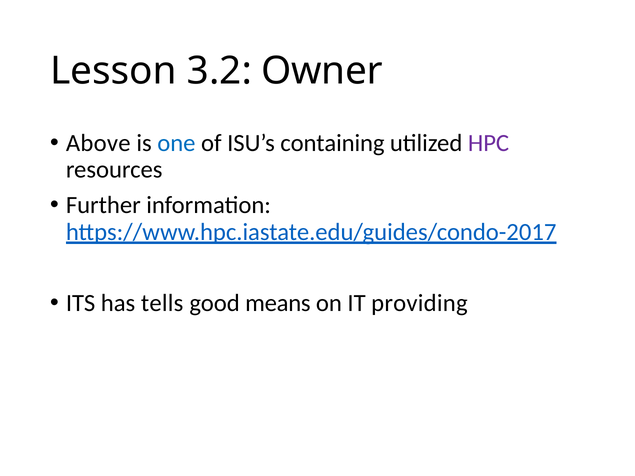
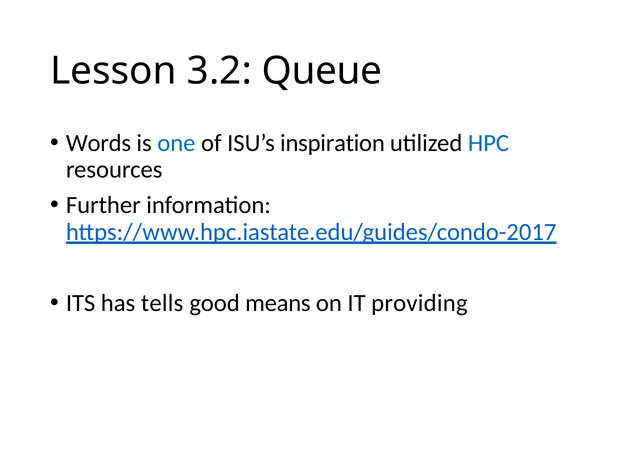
Owner: Owner -> Queue
Above: Above -> Words
containing: containing -> inspiration
HPC colour: purple -> blue
